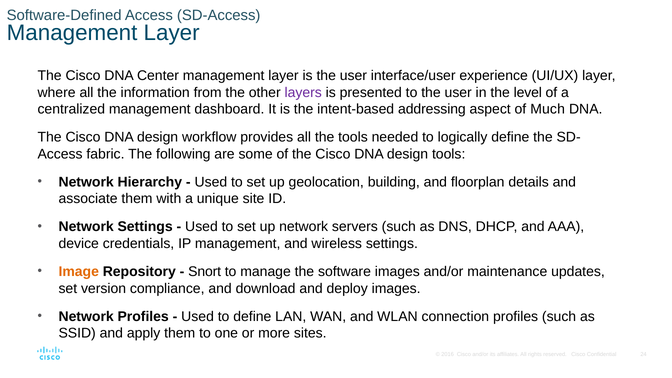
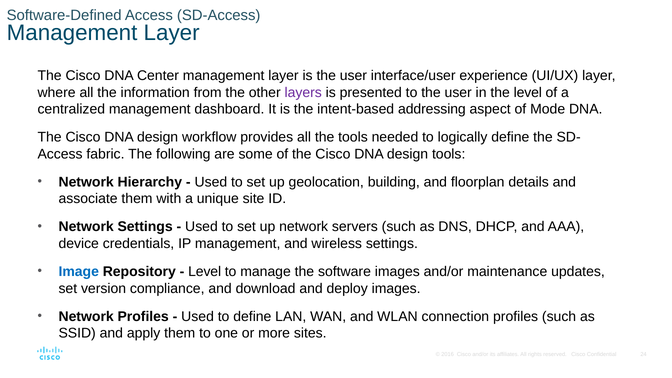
Much: Much -> Mode
Image colour: orange -> blue
Snort at (205, 272): Snort -> Level
